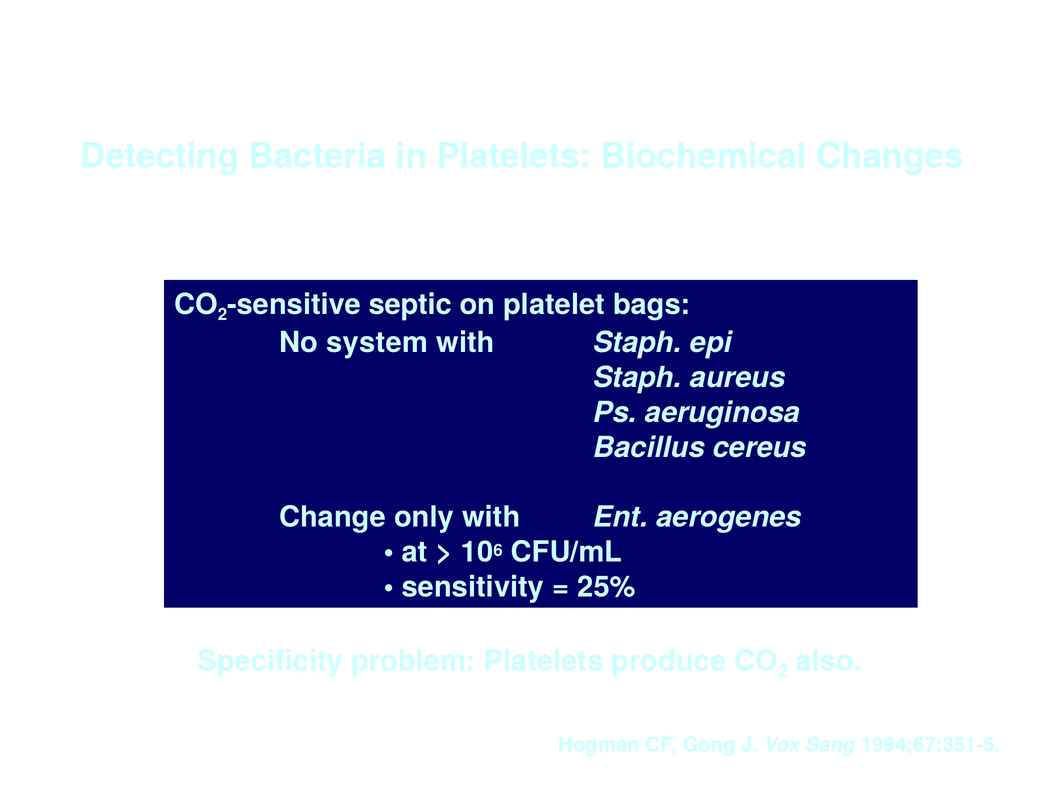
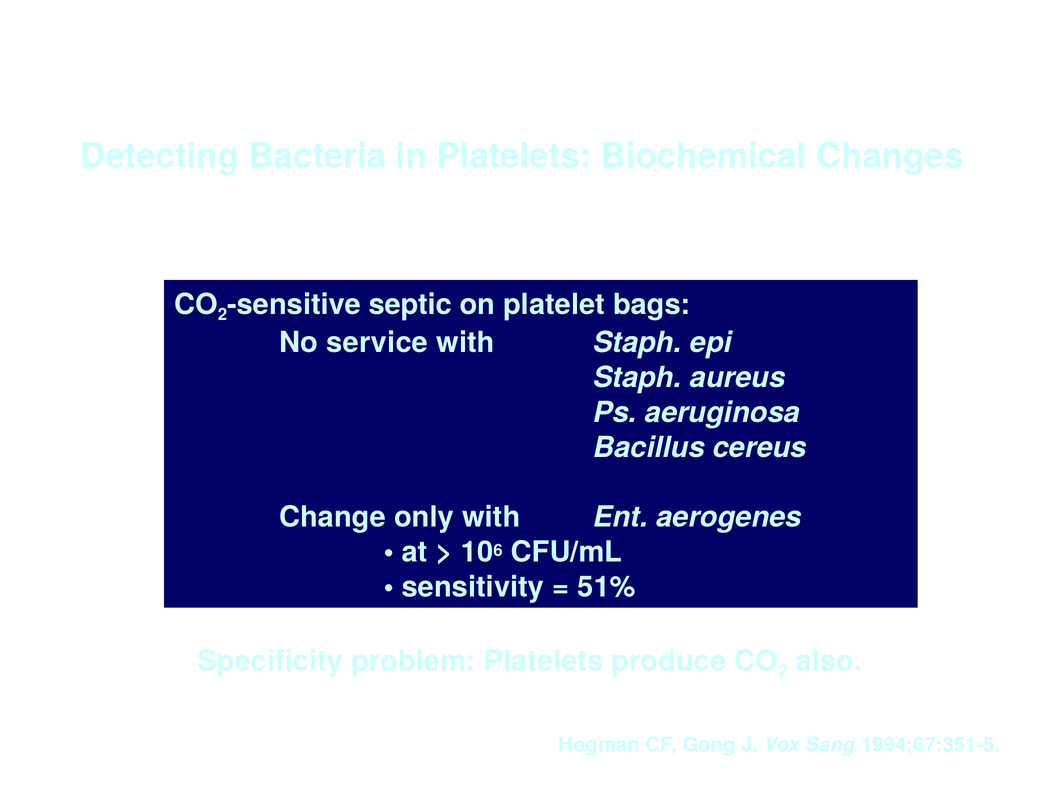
system: system -> service
25%: 25% -> 51%
